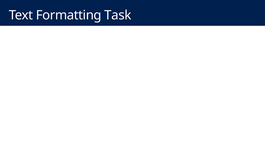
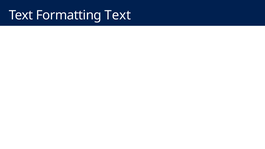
Formatting Task: Task -> Text
